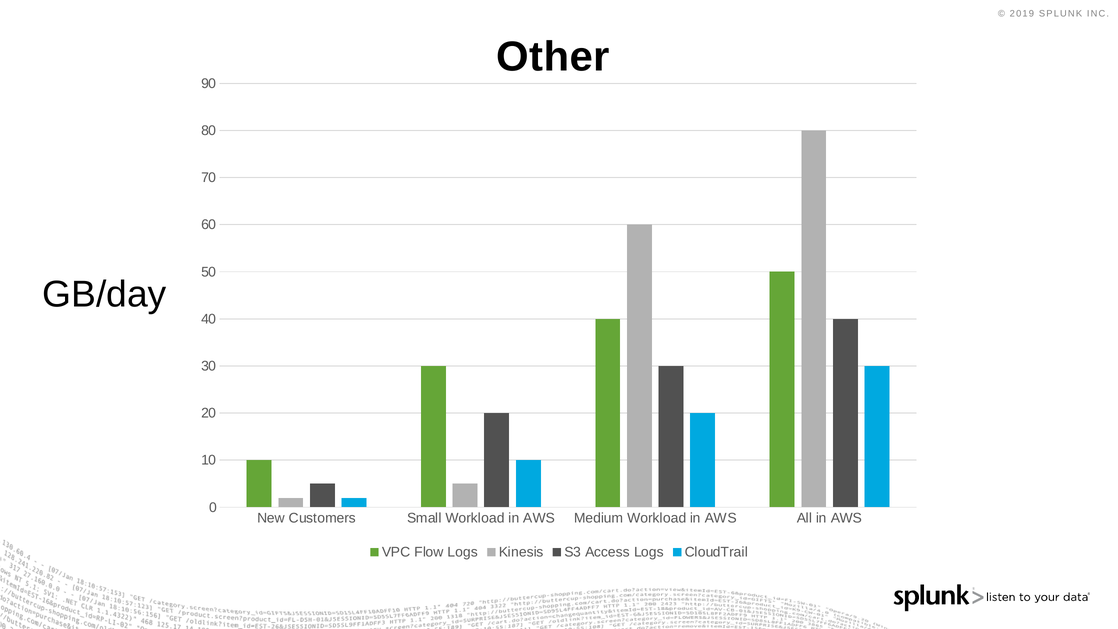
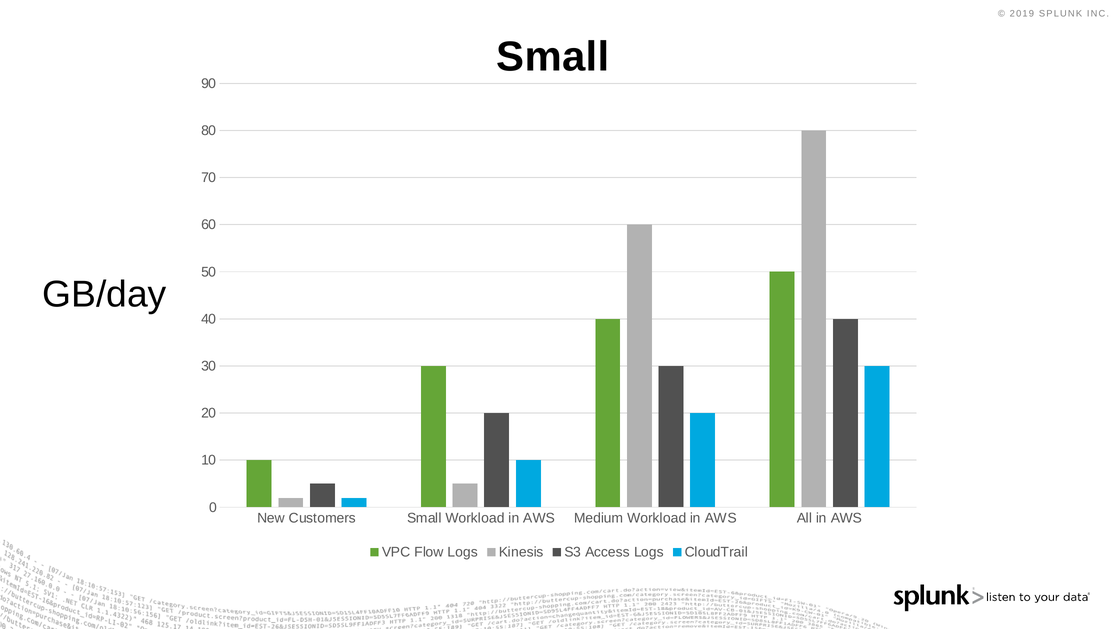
Other at (553, 57): Other -> Small
